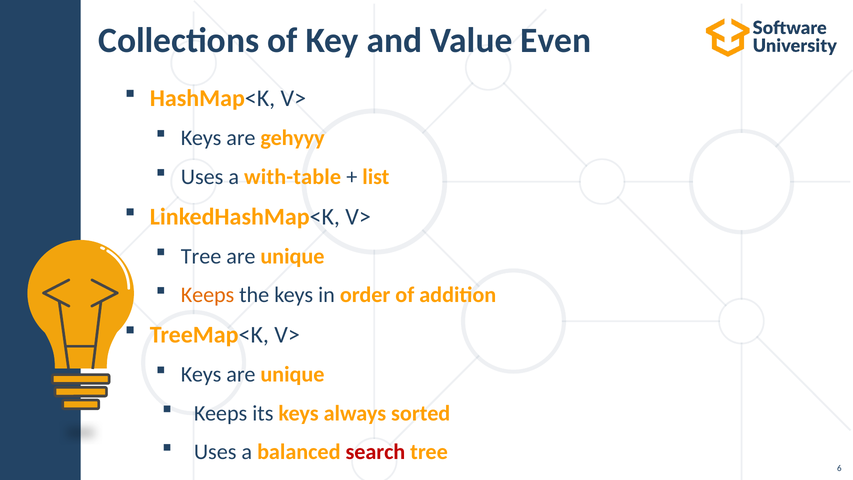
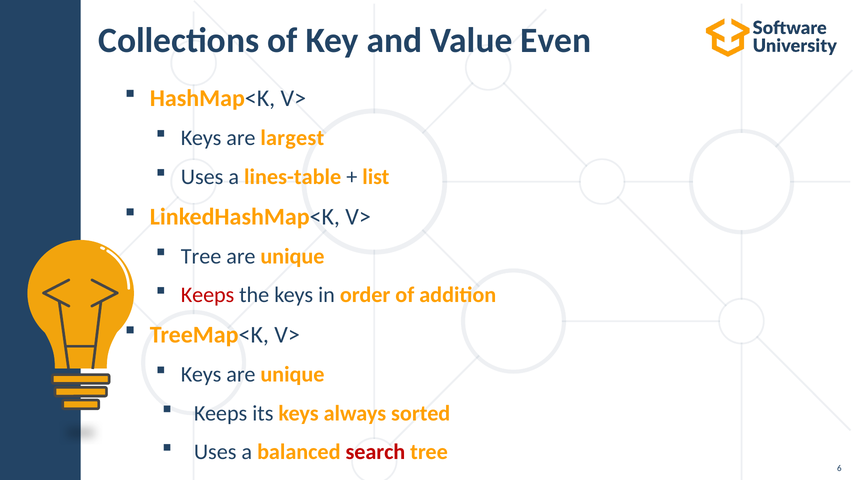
gehyyy: gehyyy -> largest
with-table: with-table -> lines-table
Keeps at (208, 295) colour: orange -> red
